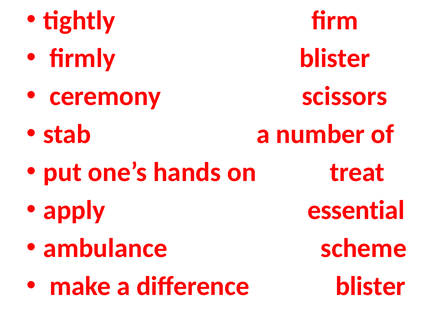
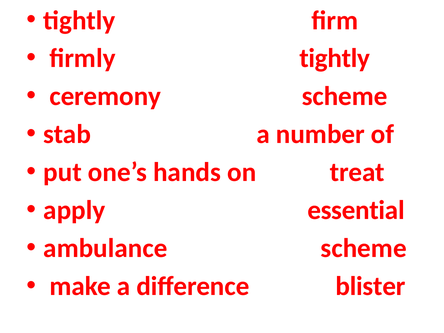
firmly blister: blister -> tightly
ceremony scissors: scissors -> scheme
